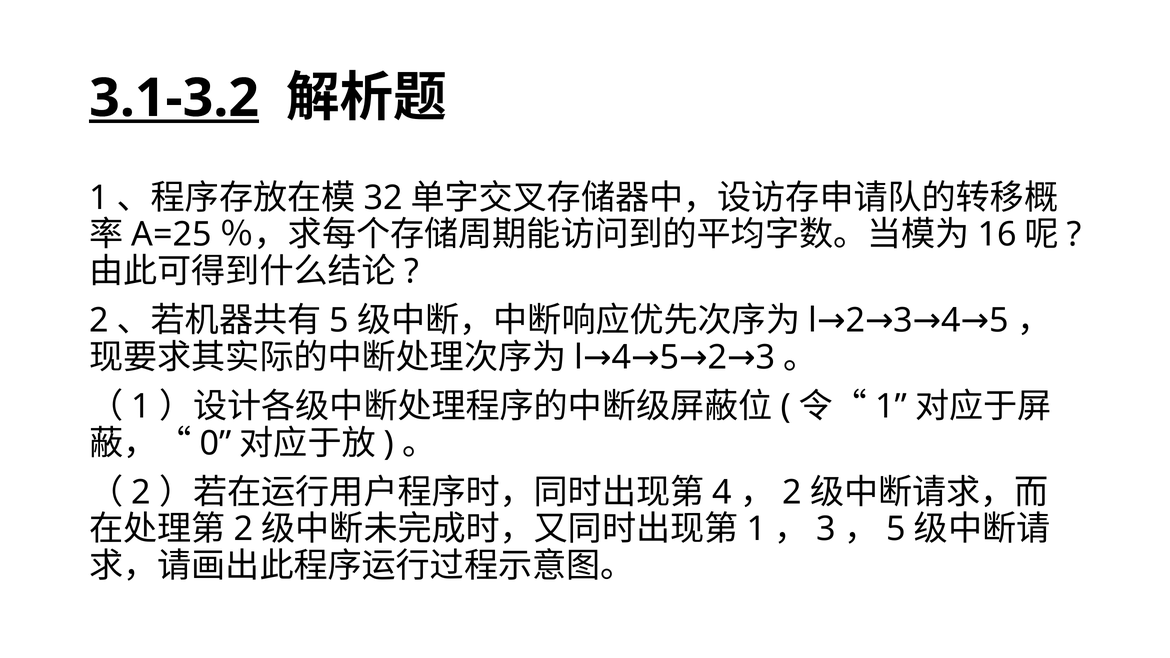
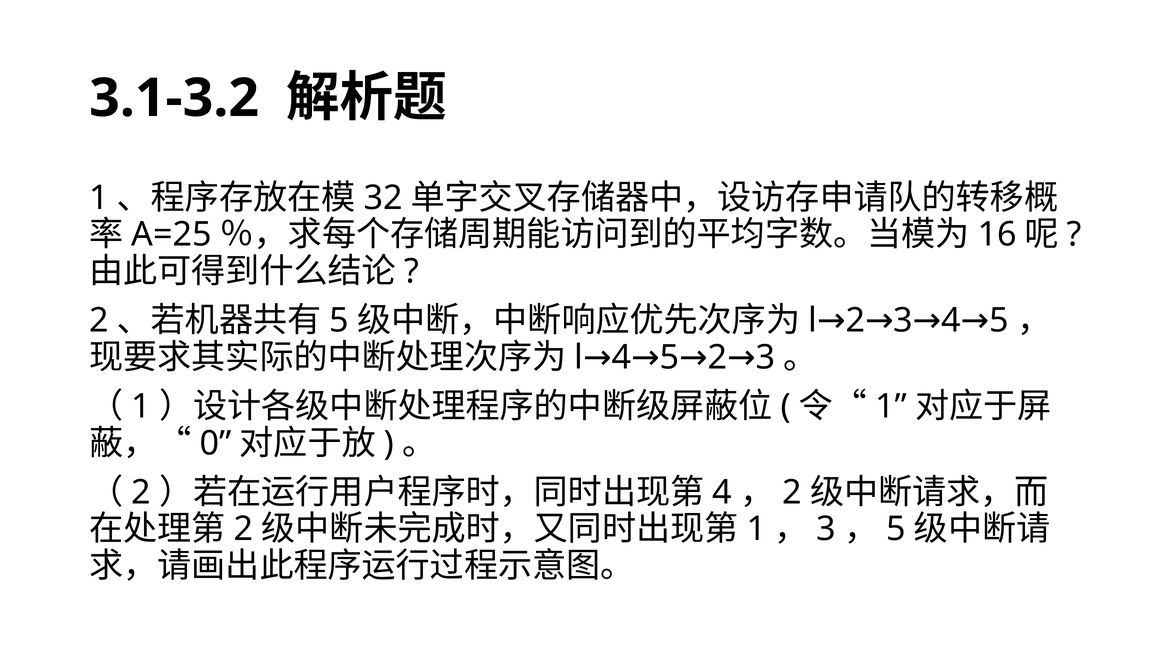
3.1-3.2 underline: present -> none
